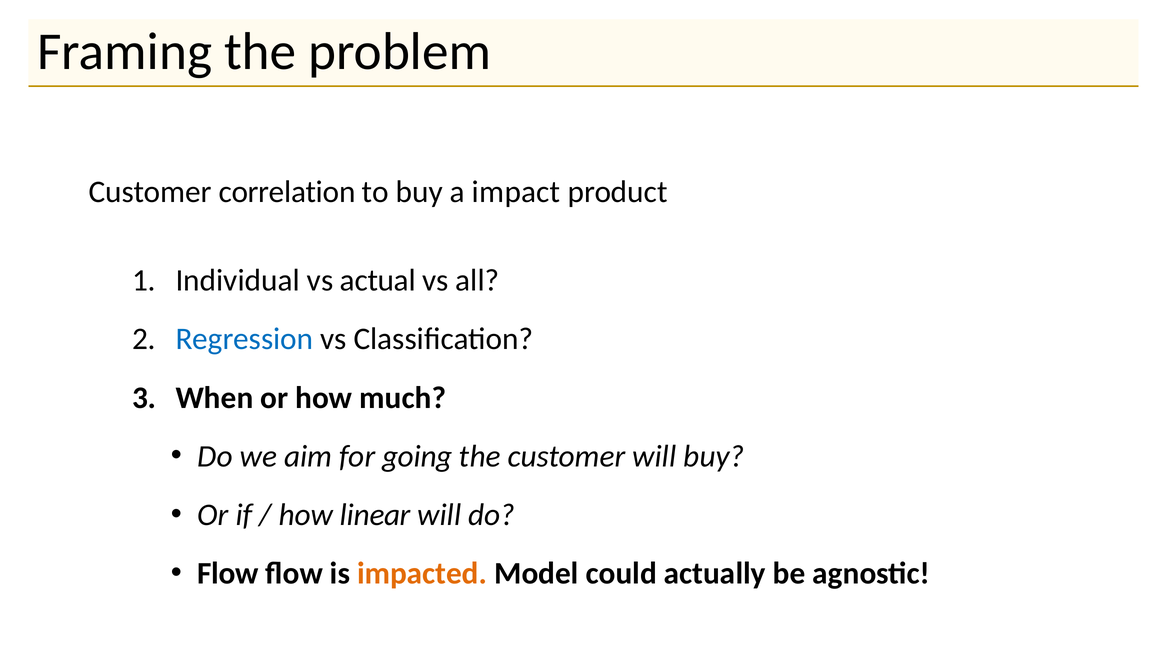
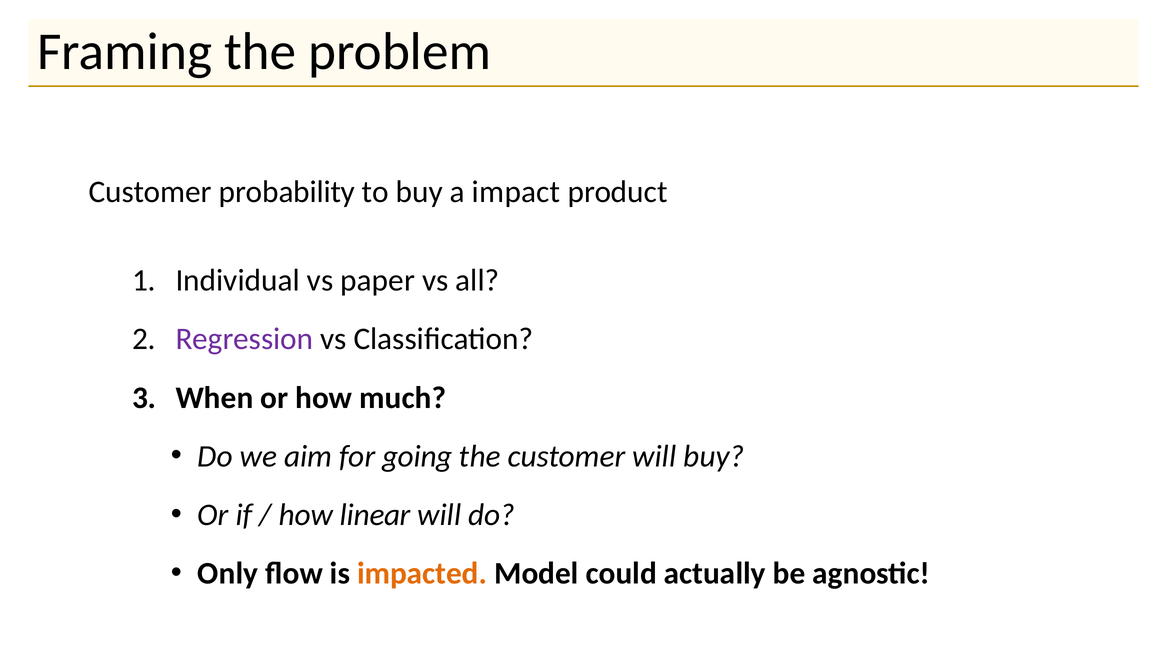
correlation: correlation -> probability
actual: actual -> paper
Regression colour: blue -> purple
Flow at (228, 574): Flow -> Only
